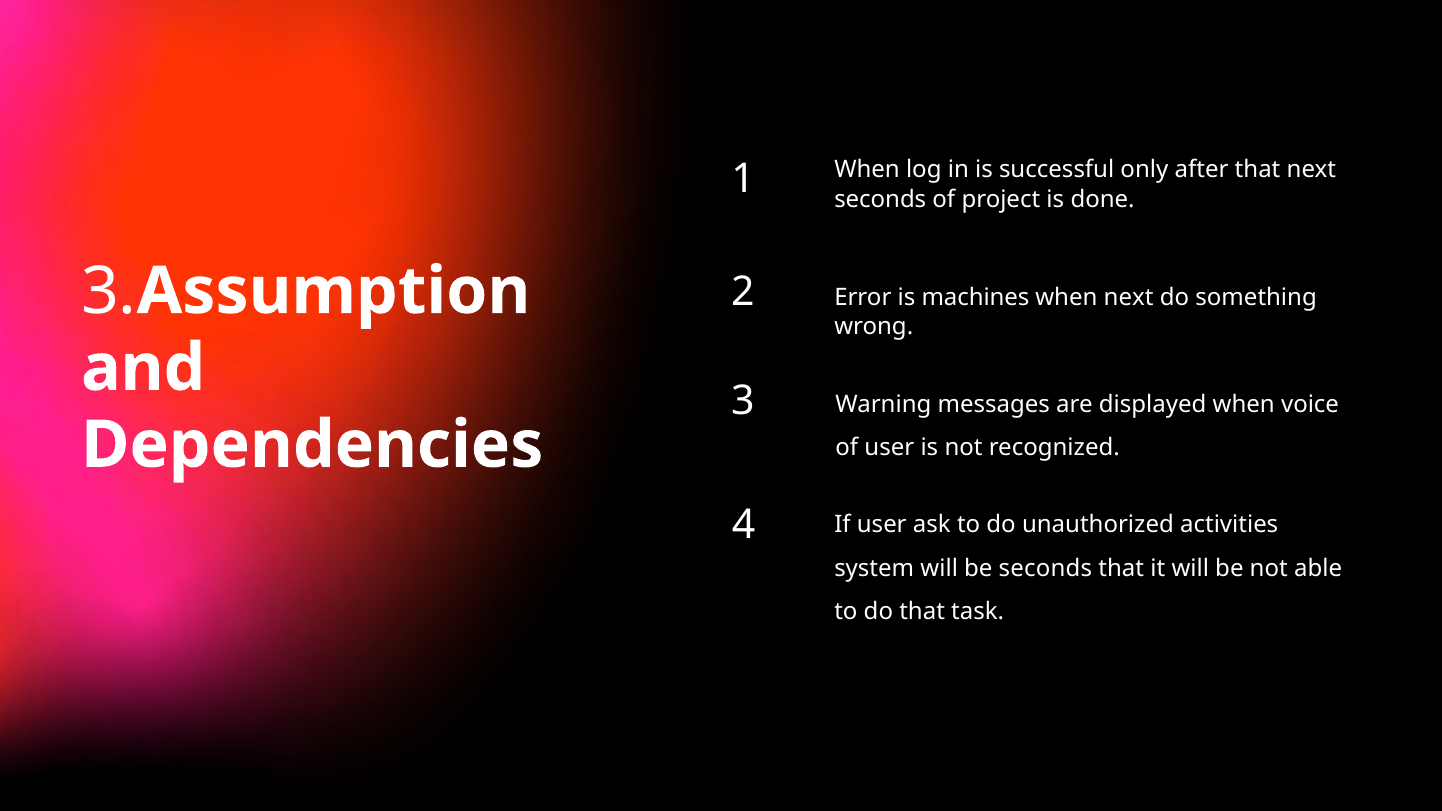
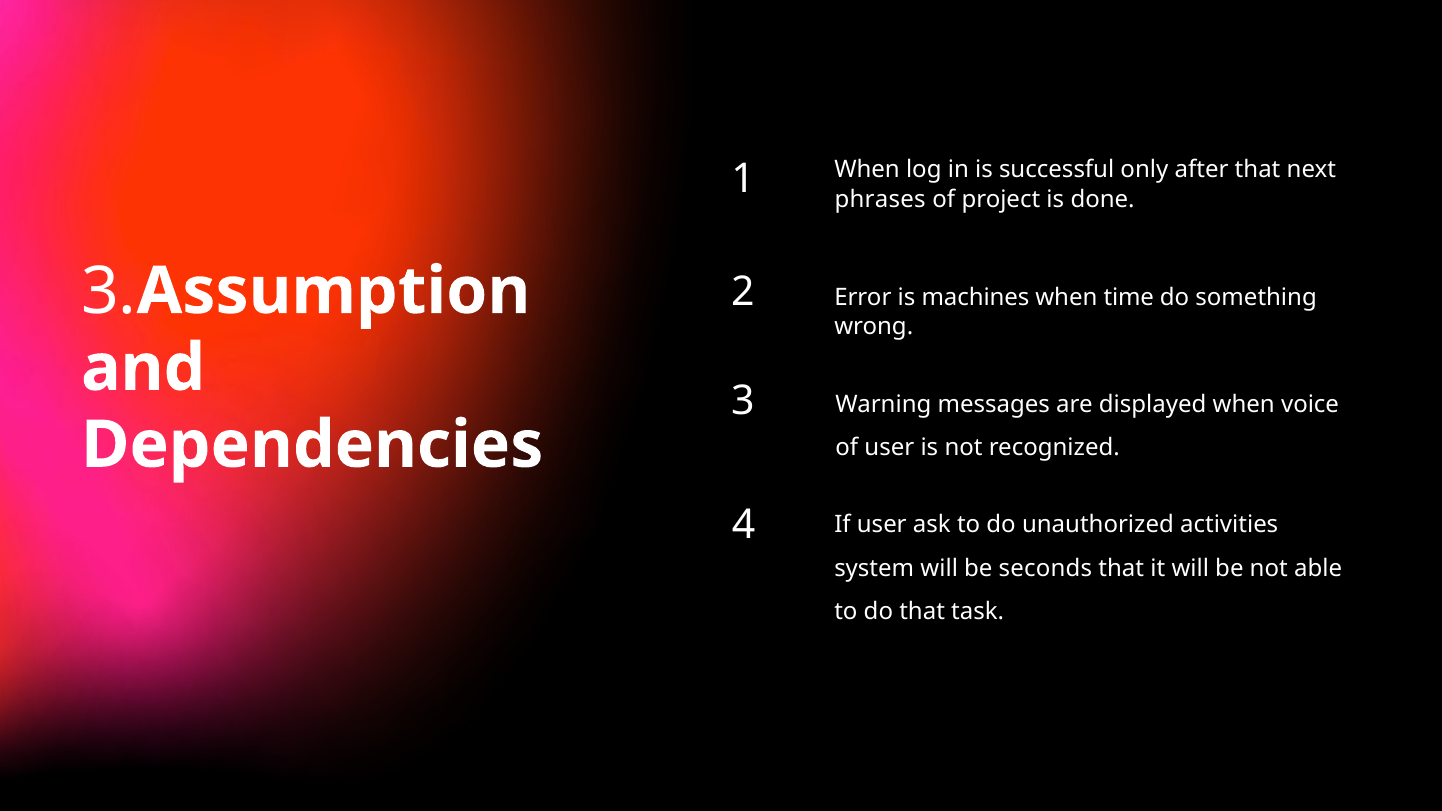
seconds at (880, 199): seconds -> phrases
when next: next -> time
